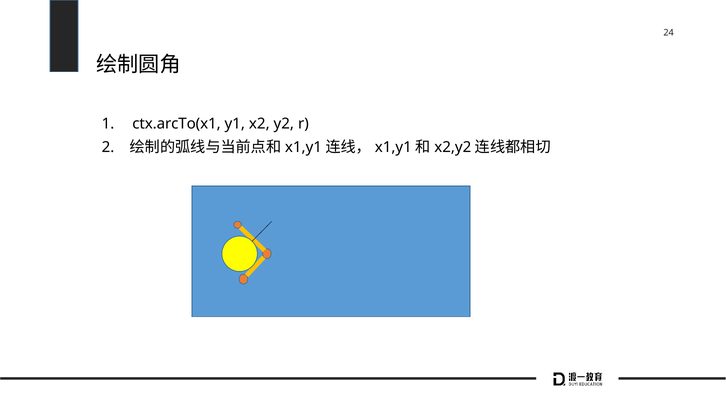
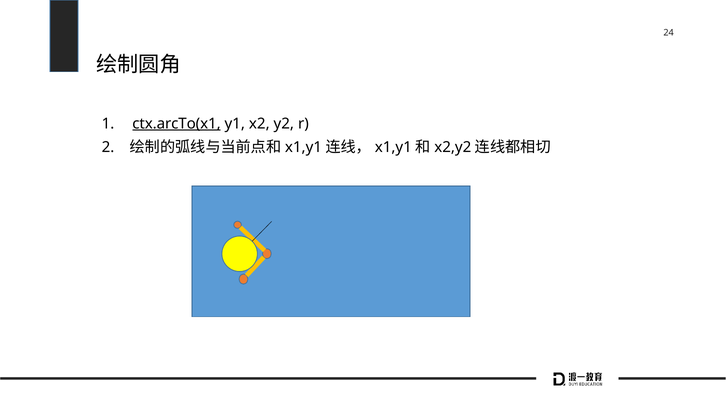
ctx.arcTo(x1 underline: none -> present
